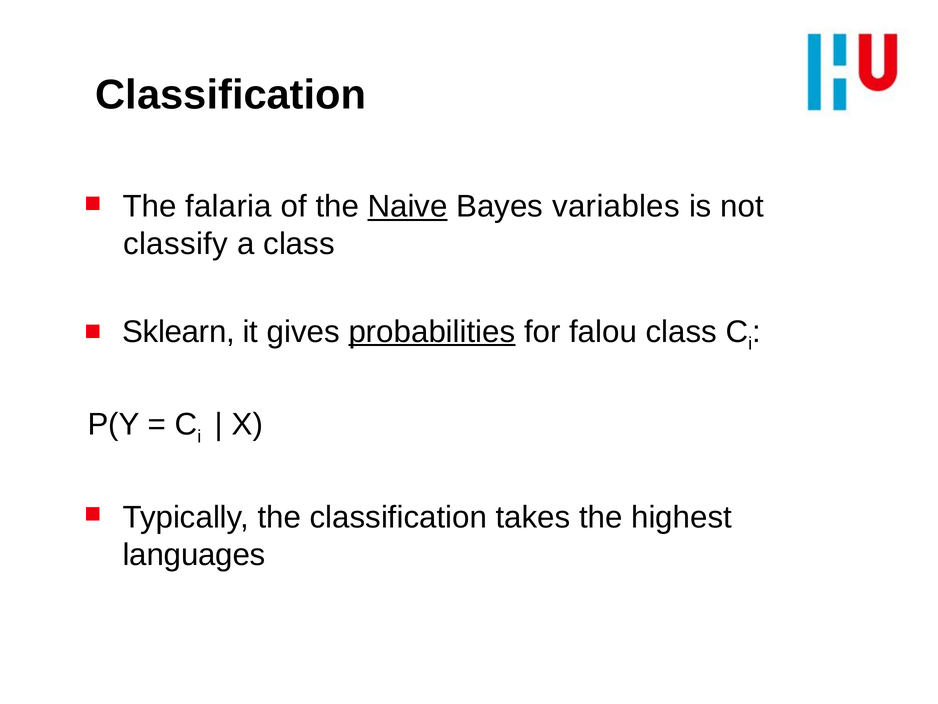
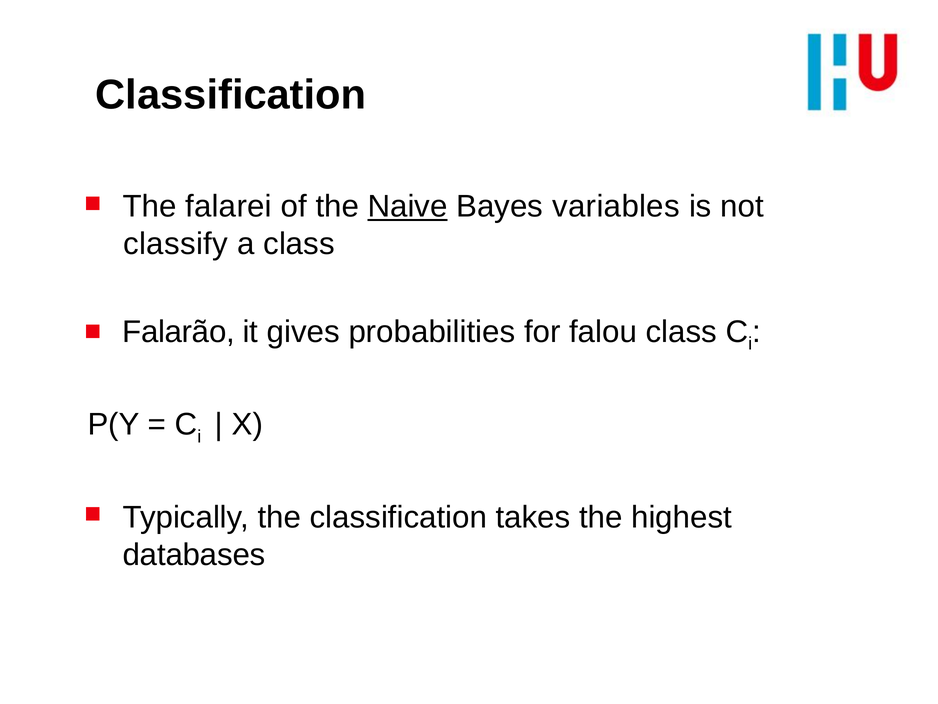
falaria: falaria -> falarei
Sklearn: Sklearn -> Falarão
probabilities underline: present -> none
languages: languages -> databases
